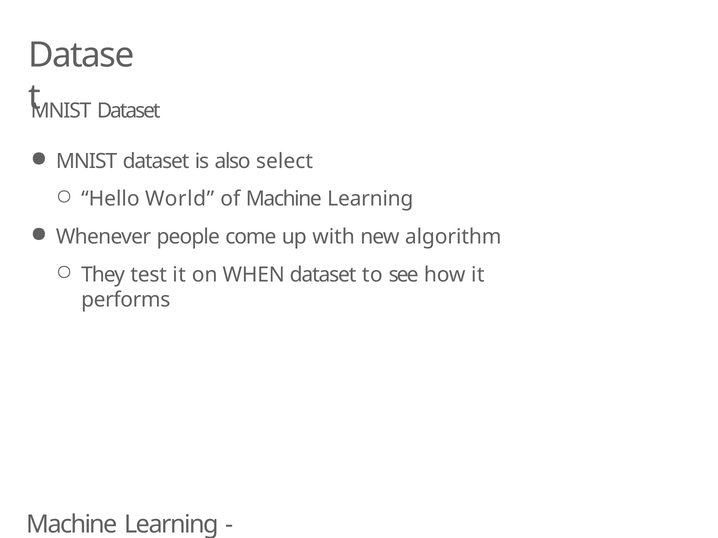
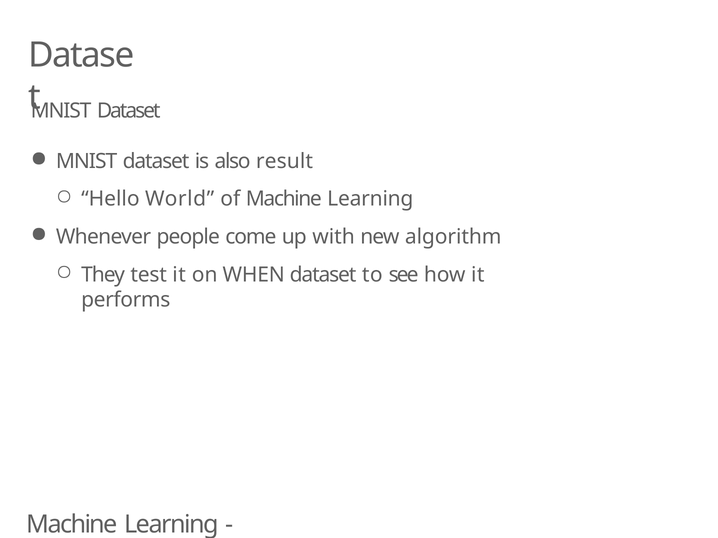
select: select -> result
